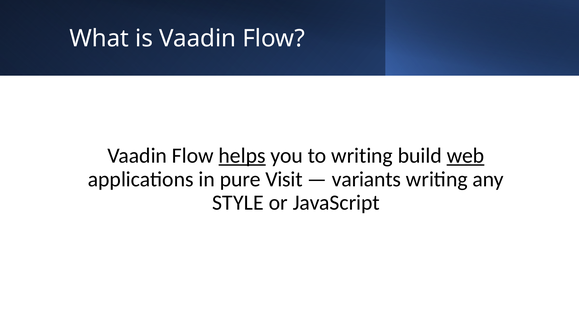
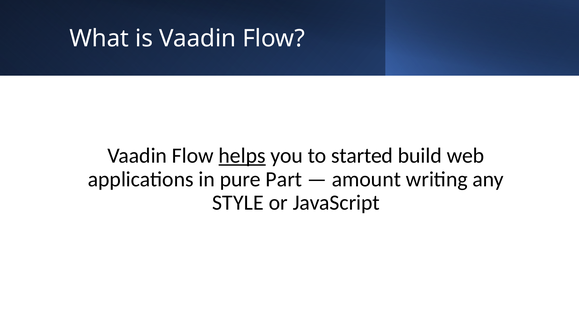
to writing: writing -> started
web underline: present -> none
Visit: Visit -> Part
variants: variants -> amount
